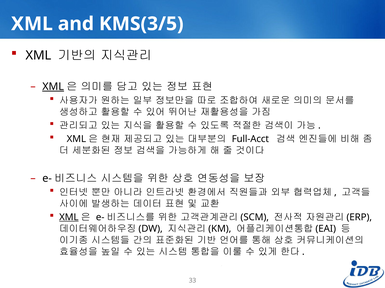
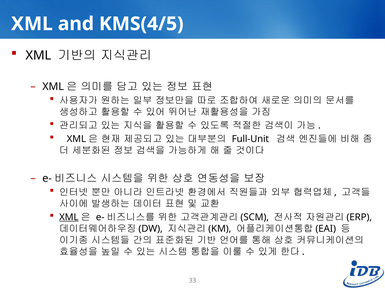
KMS(3/5: KMS(3/5 -> KMS(4/5
XML at (53, 87) underline: present -> none
Full-Acct: Full-Acct -> Full-Unit
